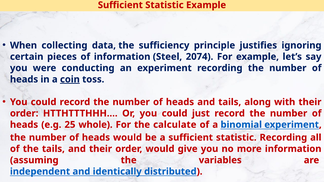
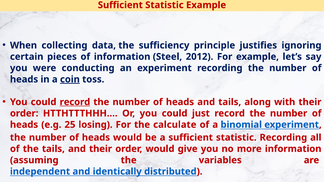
2074: 2074 -> 2012
record at (75, 102) underline: none -> present
whole: whole -> losing
